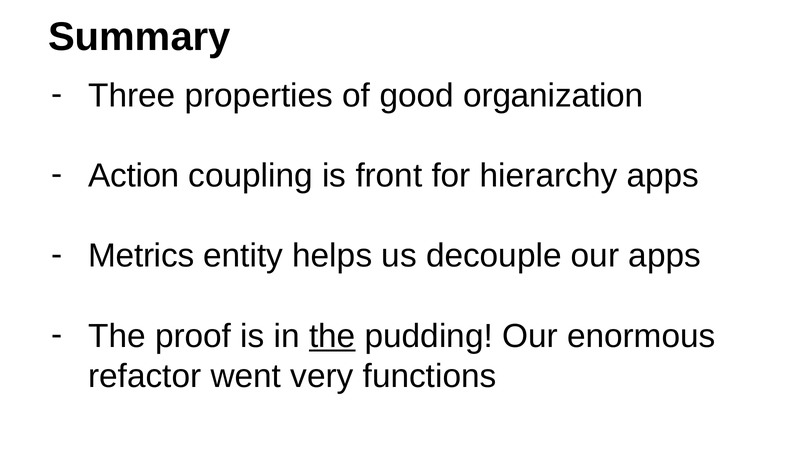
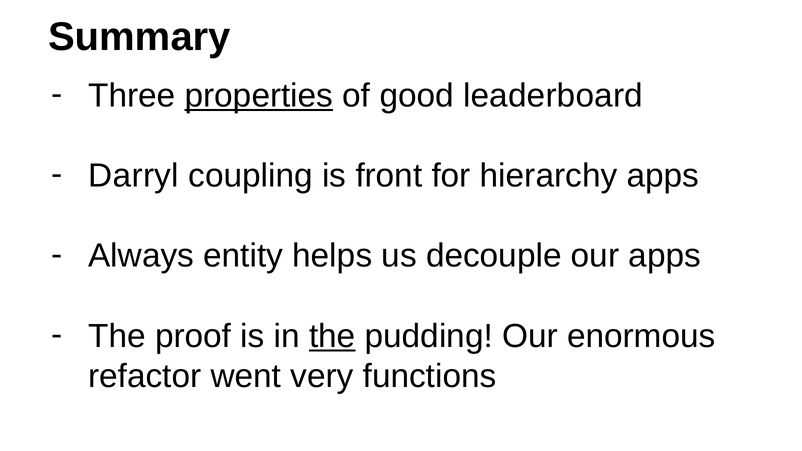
properties underline: none -> present
organization: organization -> leaderboard
Action: Action -> Darryl
Metrics: Metrics -> Always
